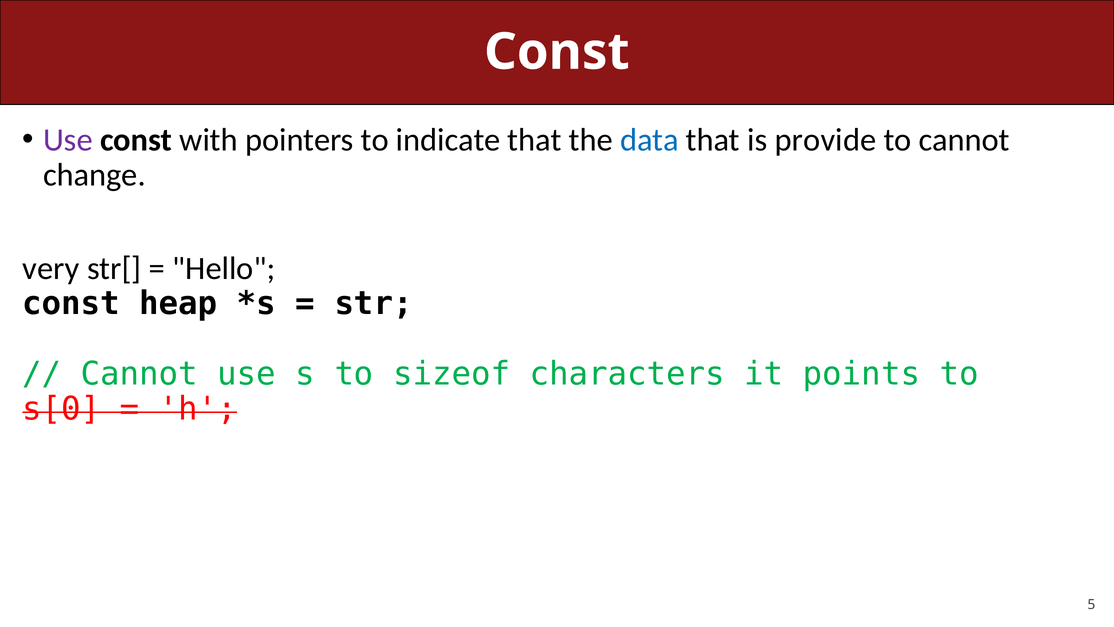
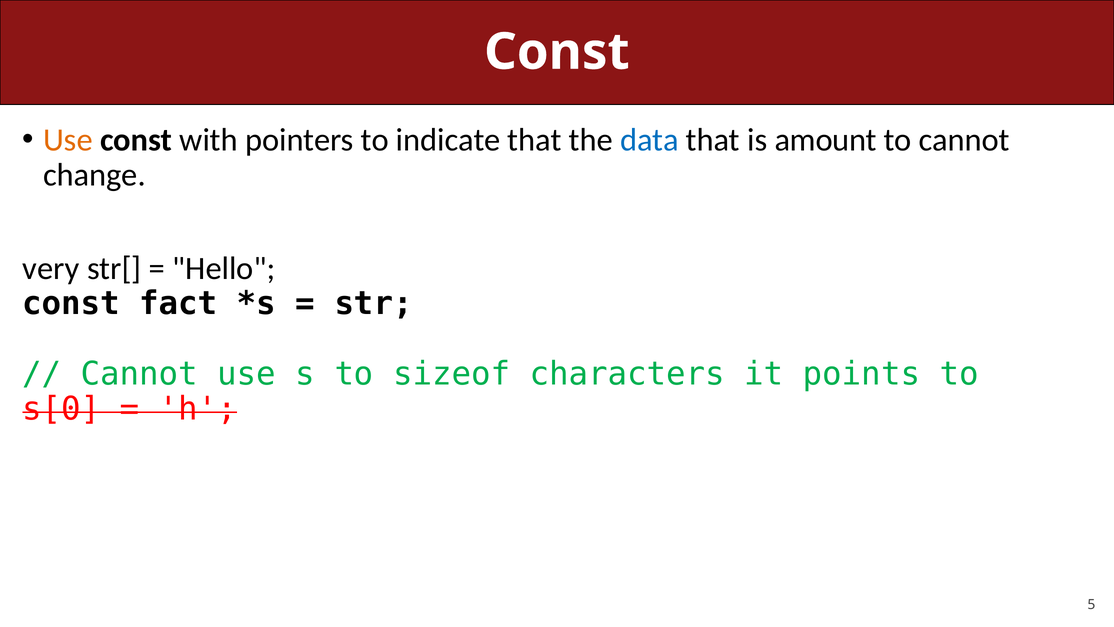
Use at (68, 140) colour: purple -> orange
provide: provide -> amount
heap: heap -> fact
